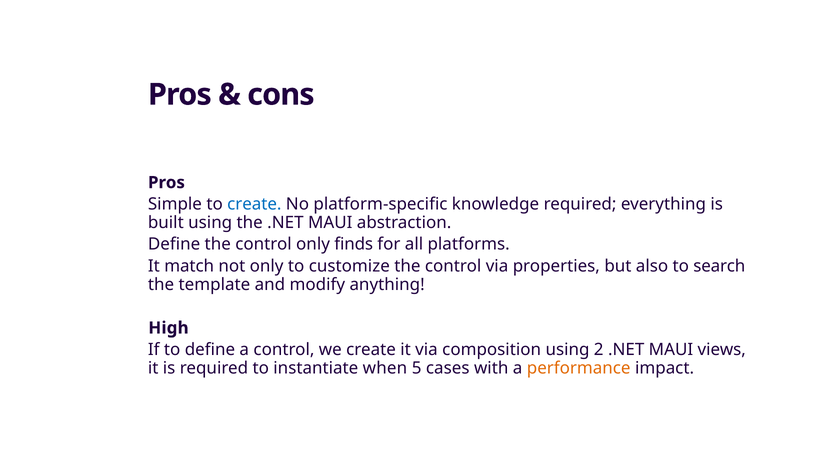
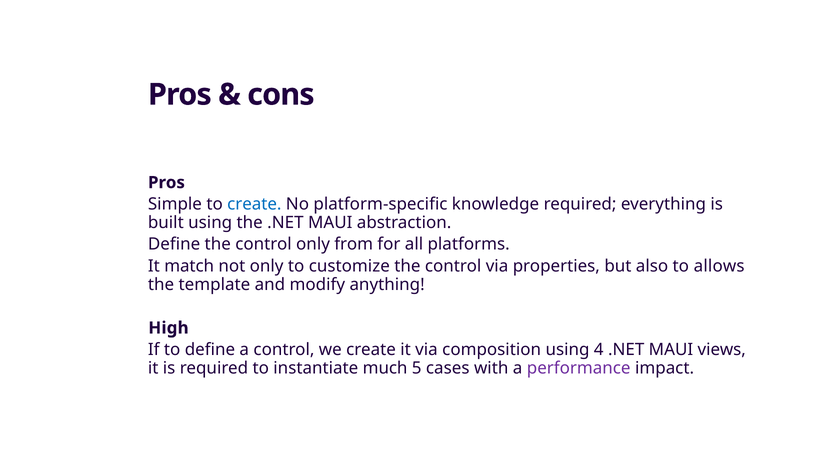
finds: finds -> from
search: search -> allows
2: 2 -> 4
when: when -> much
performance colour: orange -> purple
